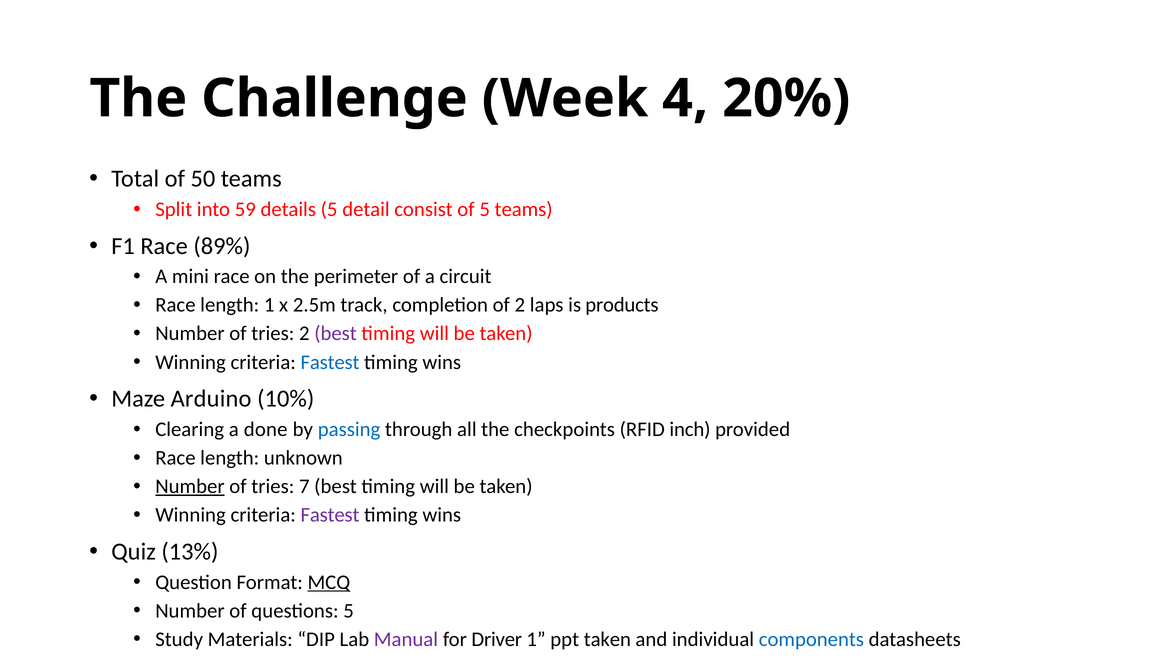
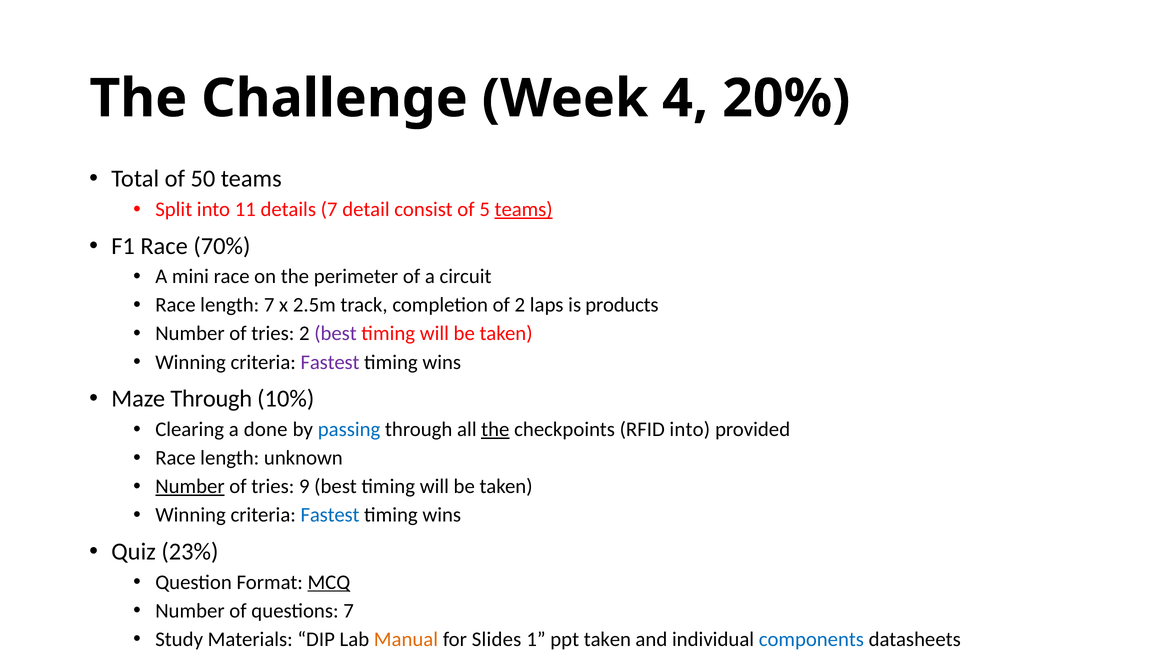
59: 59 -> 11
details 5: 5 -> 7
teams at (524, 209) underline: none -> present
89%: 89% -> 70%
length 1: 1 -> 7
Fastest at (330, 362) colour: blue -> purple
Maze Arduino: Arduino -> Through
the at (495, 429) underline: none -> present
RFID inch: inch -> into
7: 7 -> 9
Fastest at (330, 514) colour: purple -> blue
13%: 13% -> 23%
questions 5: 5 -> 7
Manual colour: purple -> orange
Driver: Driver -> Slides
